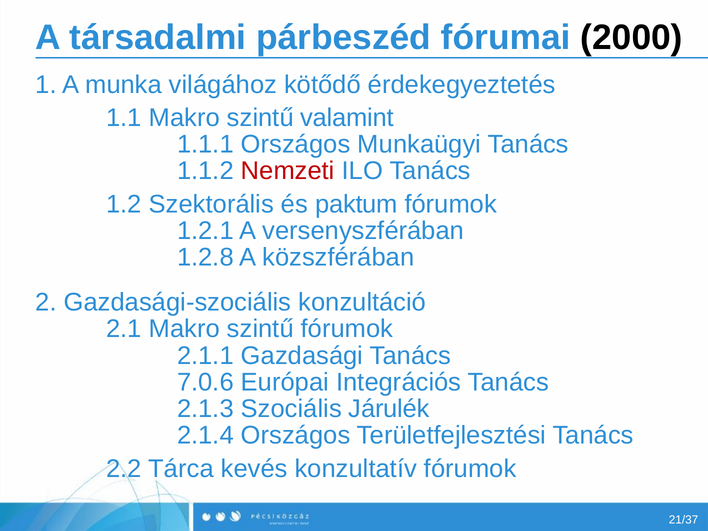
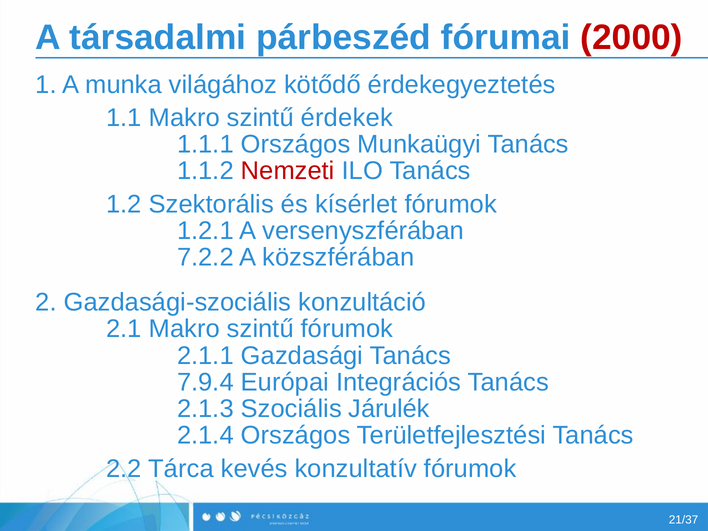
2000 colour: black -> red
valamint: valamint -> érdekek
paktum: paktum -> kísérlet
1.2.8: 1.2.8 -> 7.2.2
7.0.6: 7.0.6 -> 7.9.4
